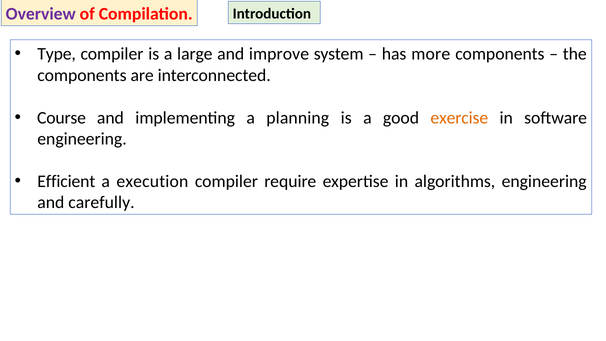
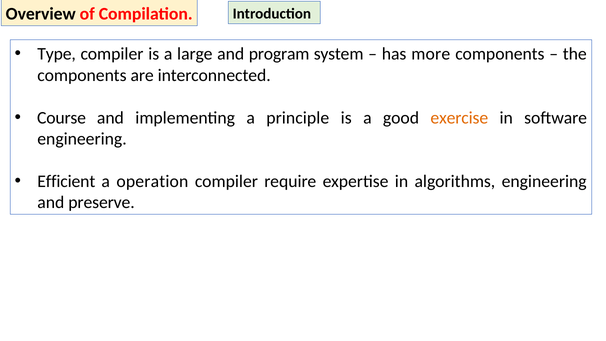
Overview colour: purple -> black
improve: improve -> program
planning: planning -> principle
execution: execution -> operation
carefully: carefully -> preserve
